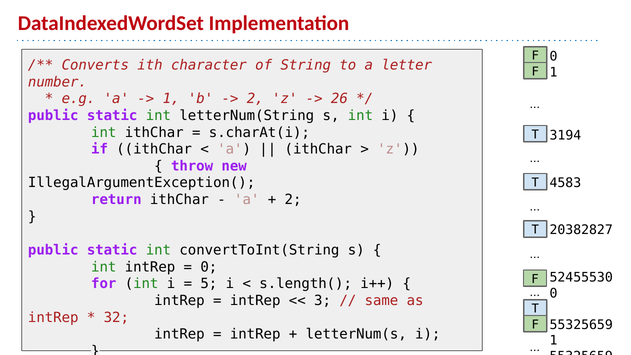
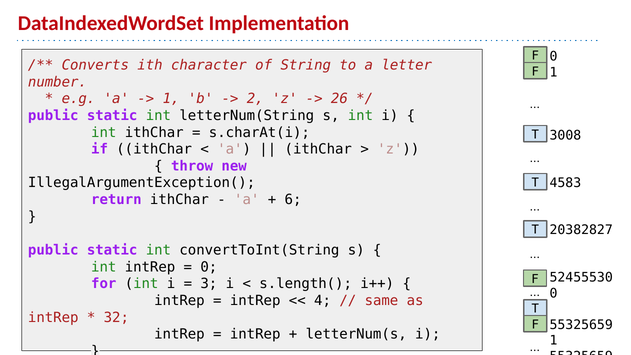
3194: 3194 -> 3008
2 at (293, 200): 2 -> 6
5: 5 -> 3
3: 3 -> 4
